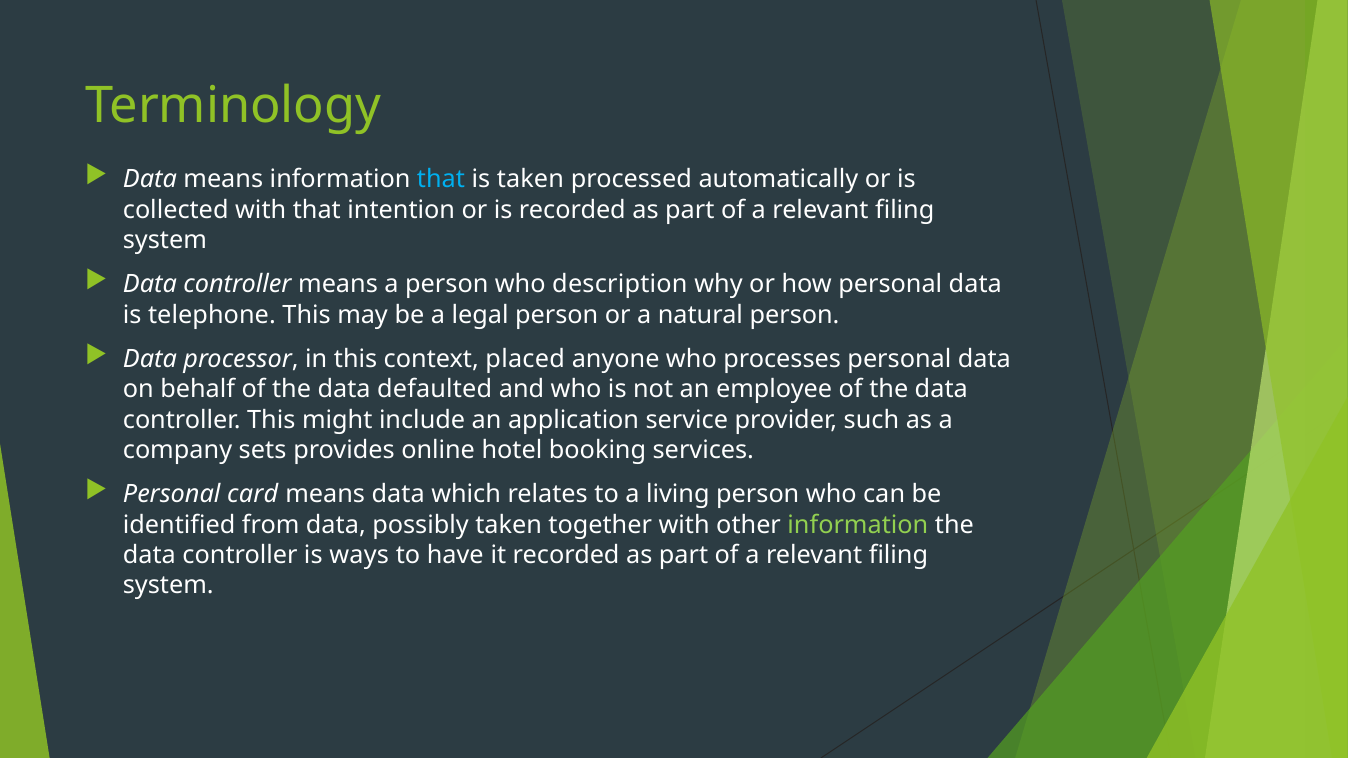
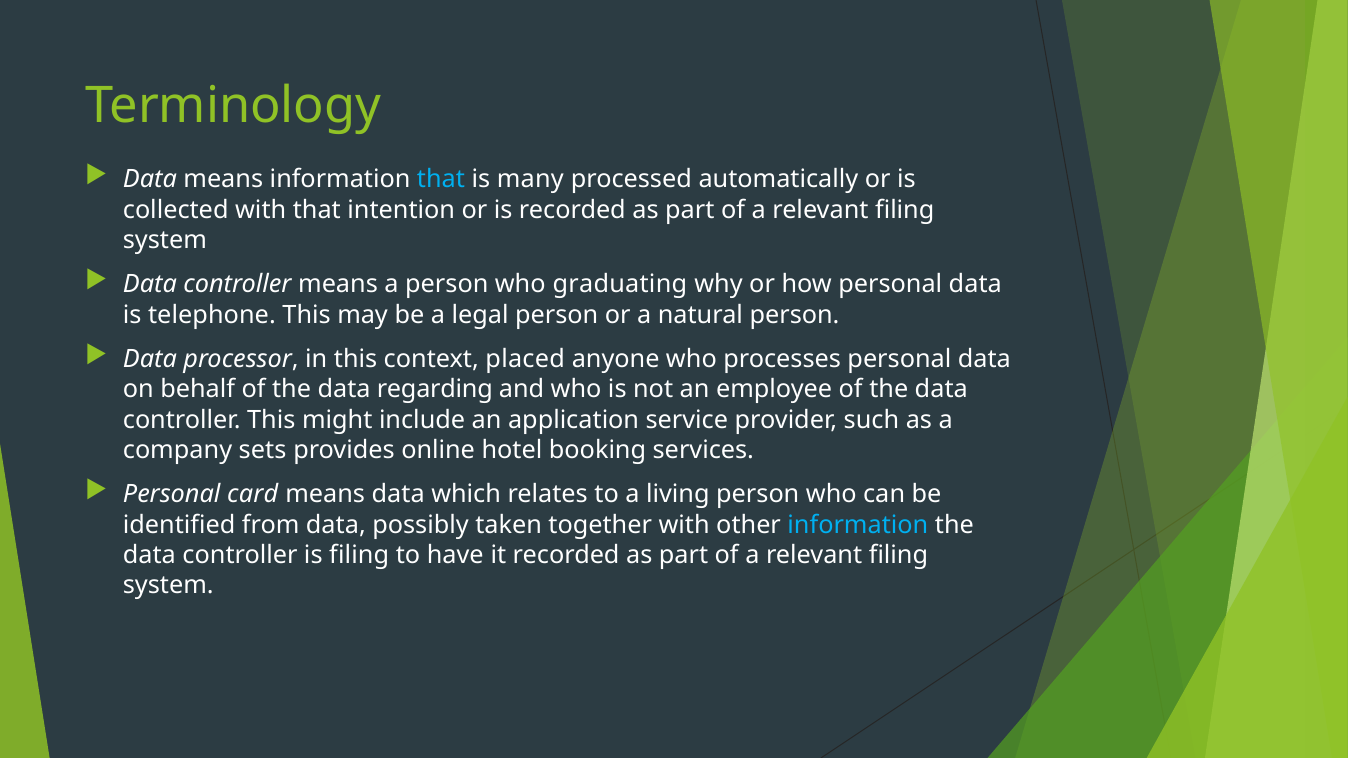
is taken: taken -> many
description: description -> graduating
defaulted: defaulted -> regarding
information at (858, 525) colour: light green -> light blue
is ways: ways -> filing
